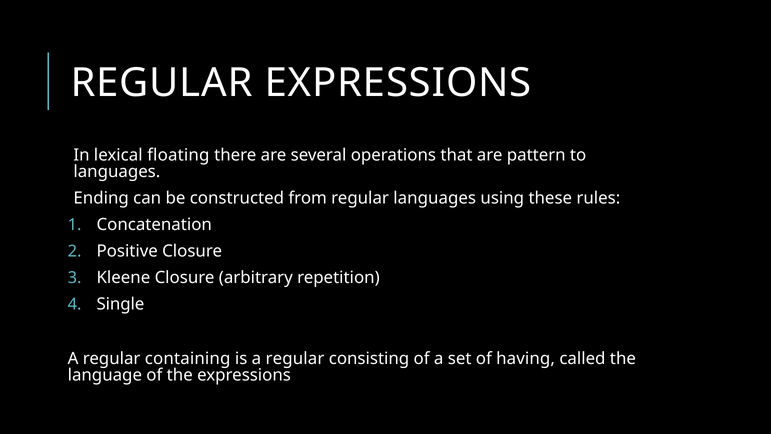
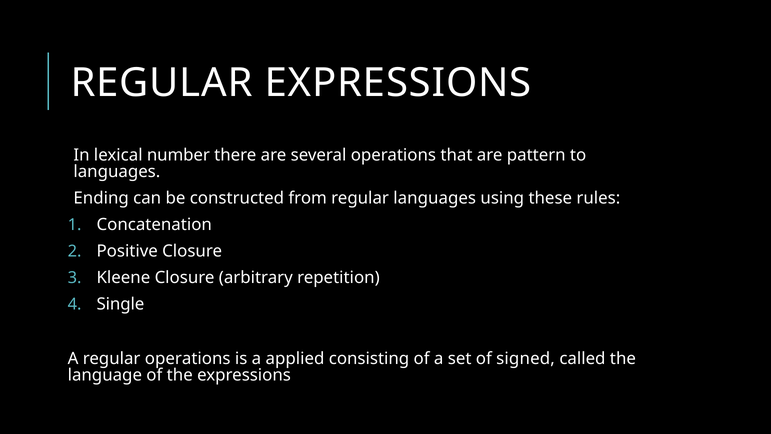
floating: floating -> number
regular containing: containing -> operations
is a regular: regular -> applied
having: having -> signed
